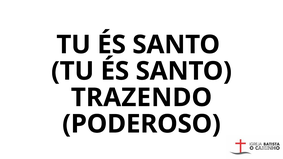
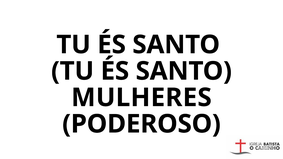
TRAZENDO: TRAZENDO -> MULHERES
